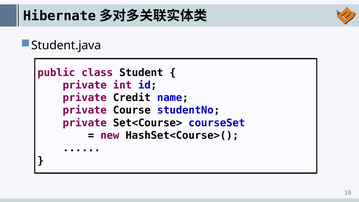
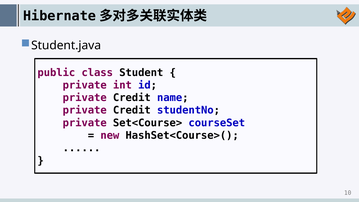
Course at (132, 110): Course -> Credit
